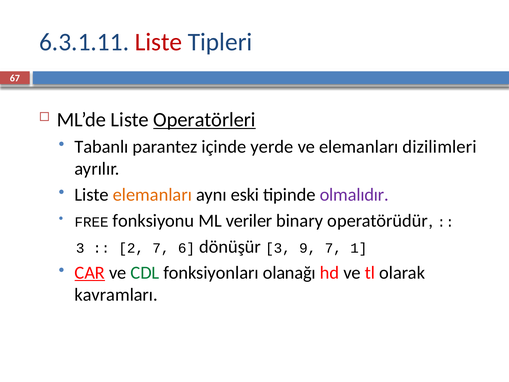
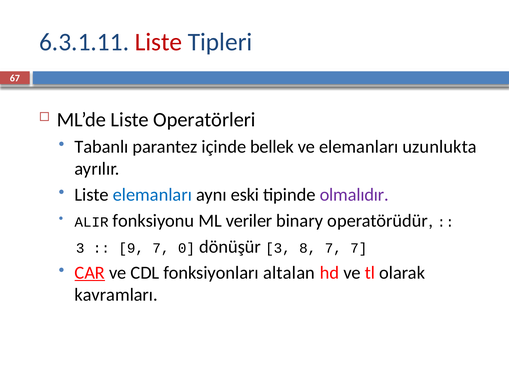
Operatörleri underline: present -> none
yerde: yerde -> bellek
dizilimleri: dizilimleri -> uzunlukta
elemanları at (152, 195) colour: orange -> blue
FREE: FREE -> ALIR
2: 2 -> 9
6: 6 -> 0
9: 9 -> 8
7 1: 1 -> 7
CDL colour: green -> black
olanağı: olanağı -> altalan
